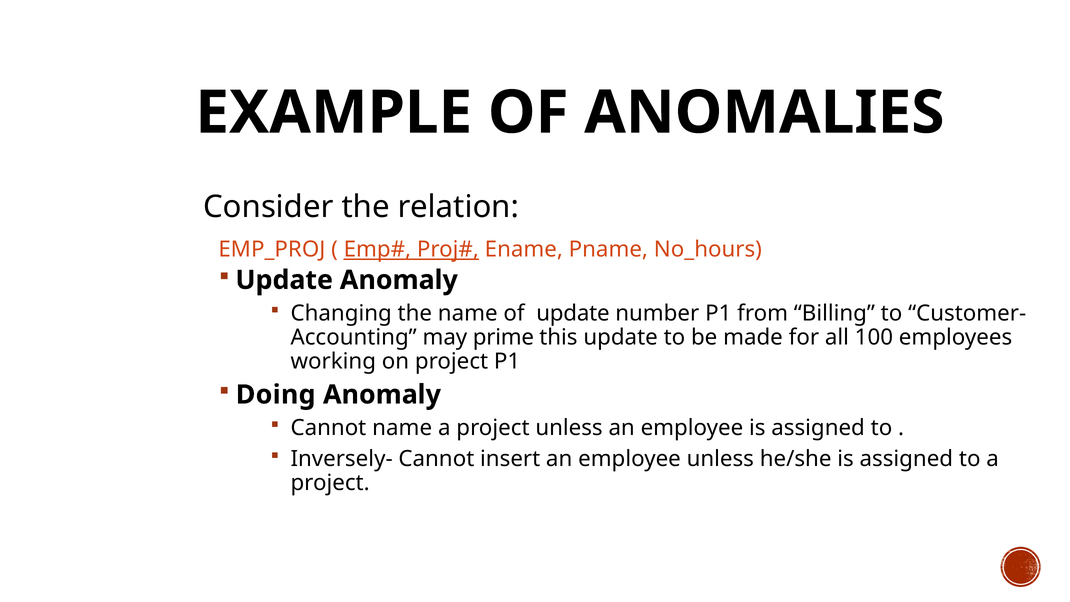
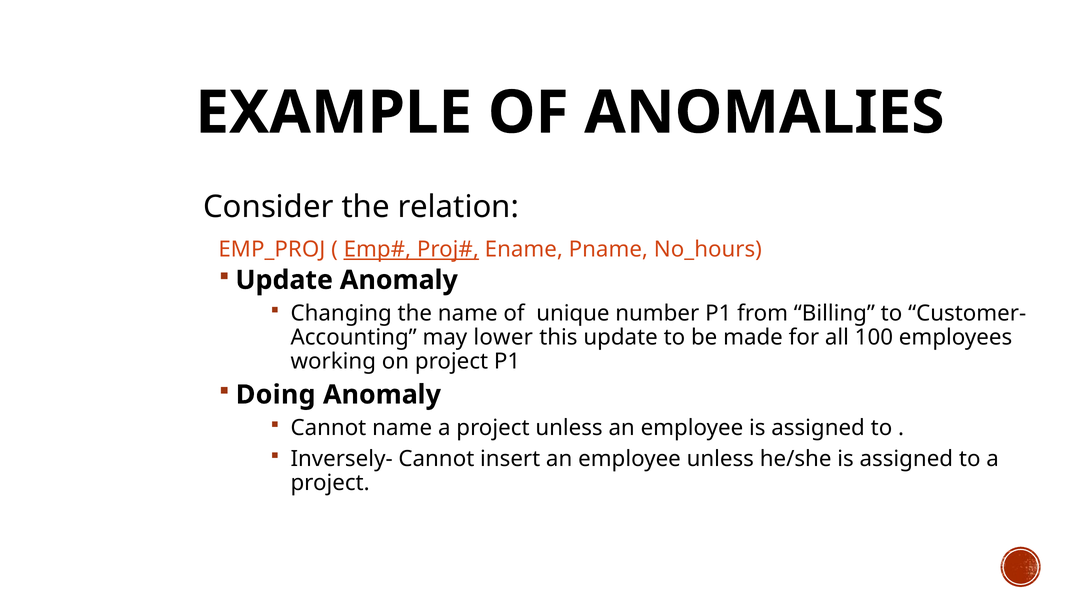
of update: update -> unique
prime: prime -> lower
